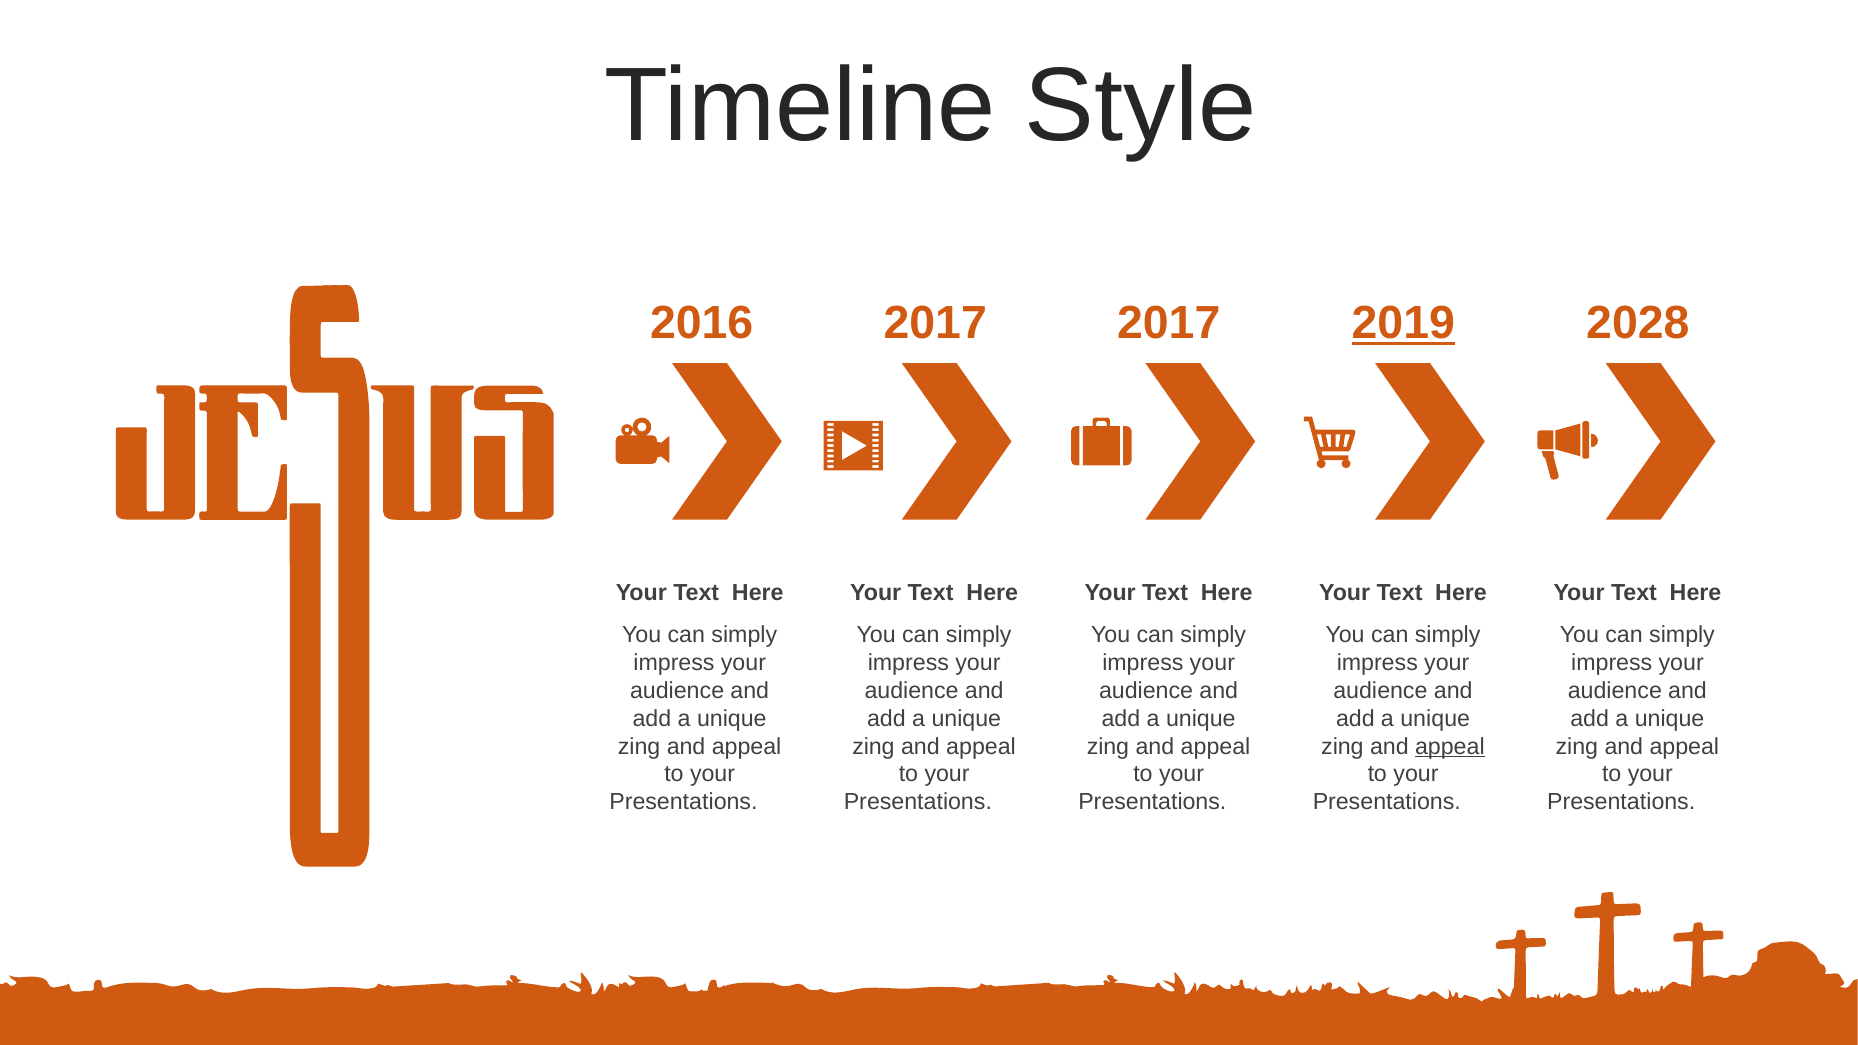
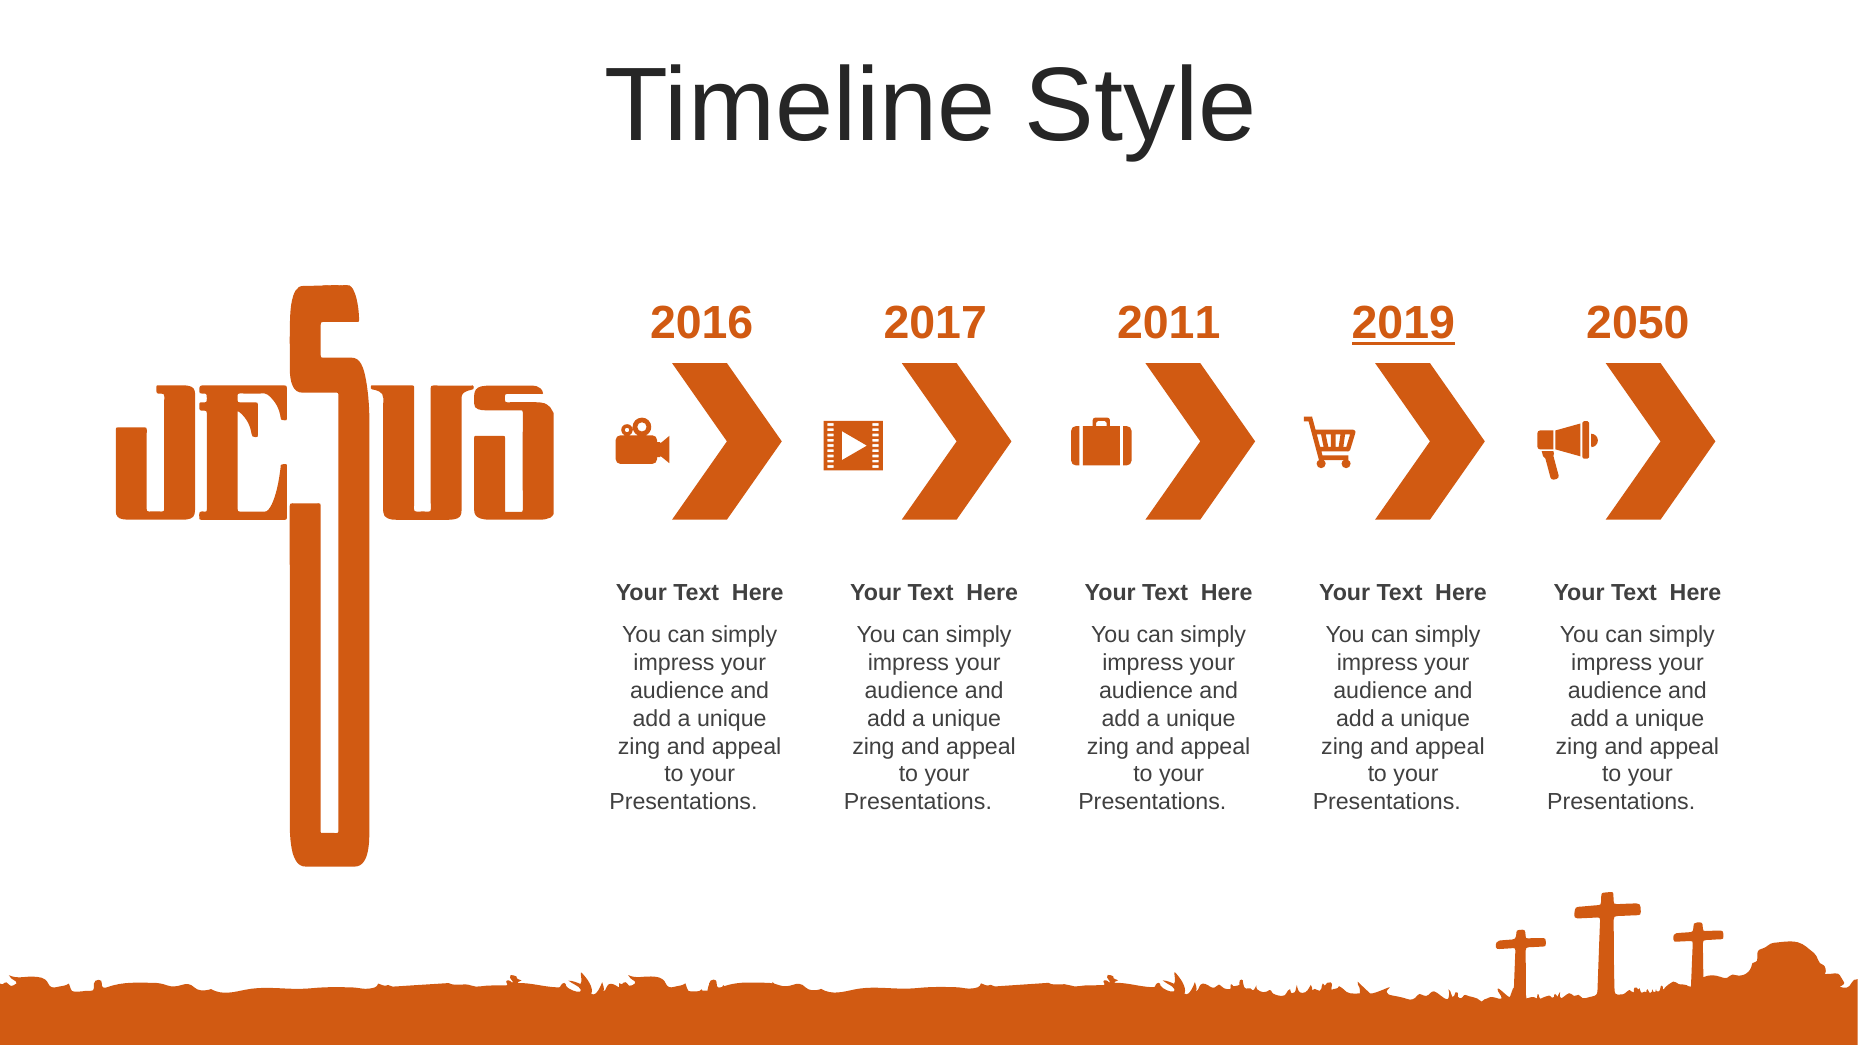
2016 2017: 2017 -> 2011
2028: 2028 -> 2050
appeal at (1450, 747) underline: present -> none
